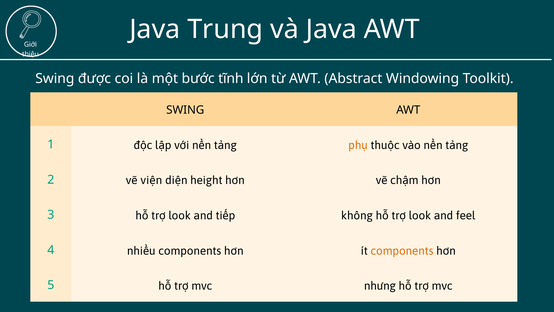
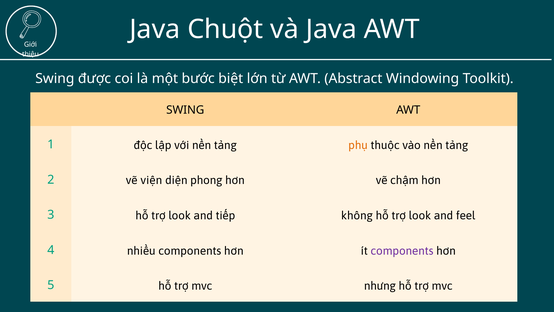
Trung: Trung -> Chuột
tĩnh: tĩnh -> biệt
height: height -> phong
components at (402, 251) colour: orange -> purple
